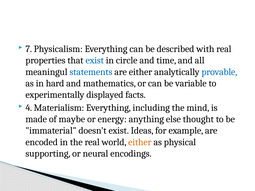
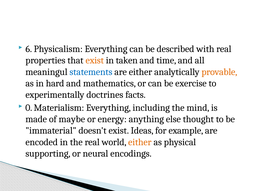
7: 7 -> 6
exist at (95, 60) colour: blue -> orange
circle: circle -> taken
provable colour: blue -> orange
variable: variable -> exercise
displayed: displayed -> doctrines
4: 4 -> 0
